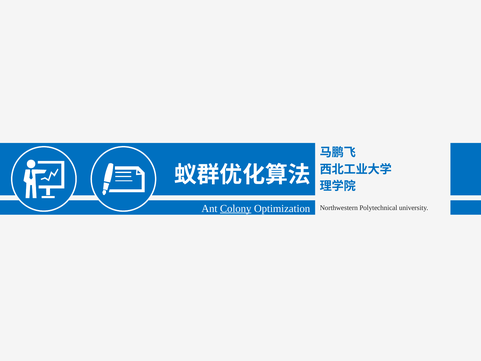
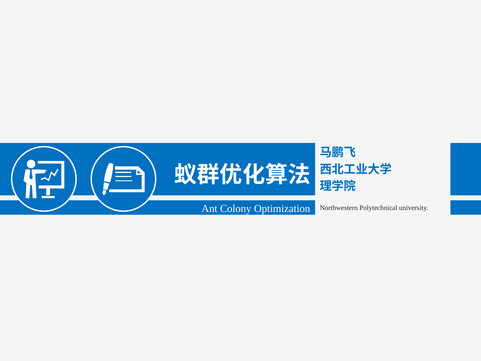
Colony underline: present -> none
